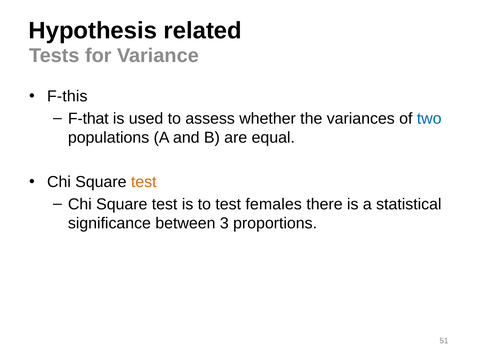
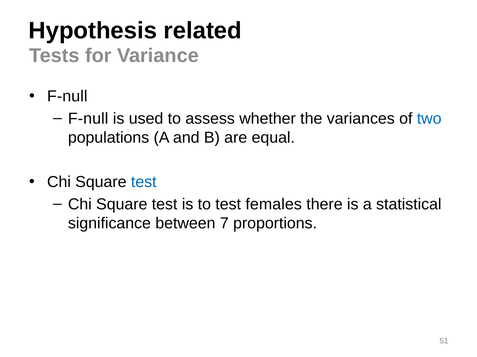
F-this at (67, 97): F-this -> F-null
F-that at (88, 119): F-that -> F-null
test at (144, 182) colour: orange -> blue
3: 3 -> 7
